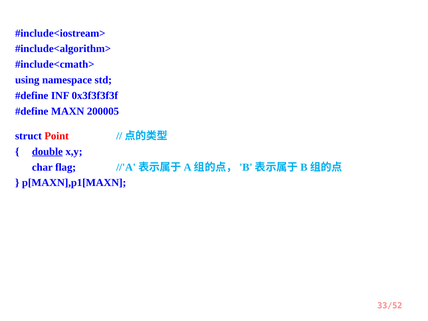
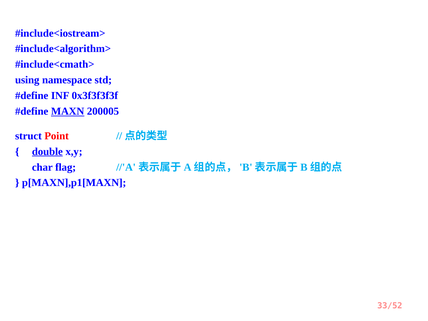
MAXN underline: none -> present
